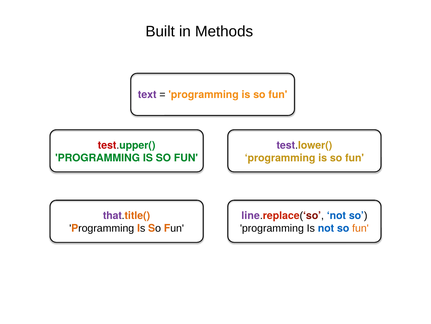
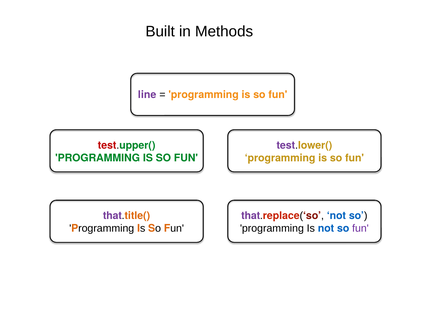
text: text -> line
line at (251, 215): line -> that
fun at (360, 228) colour: orange -> purple
